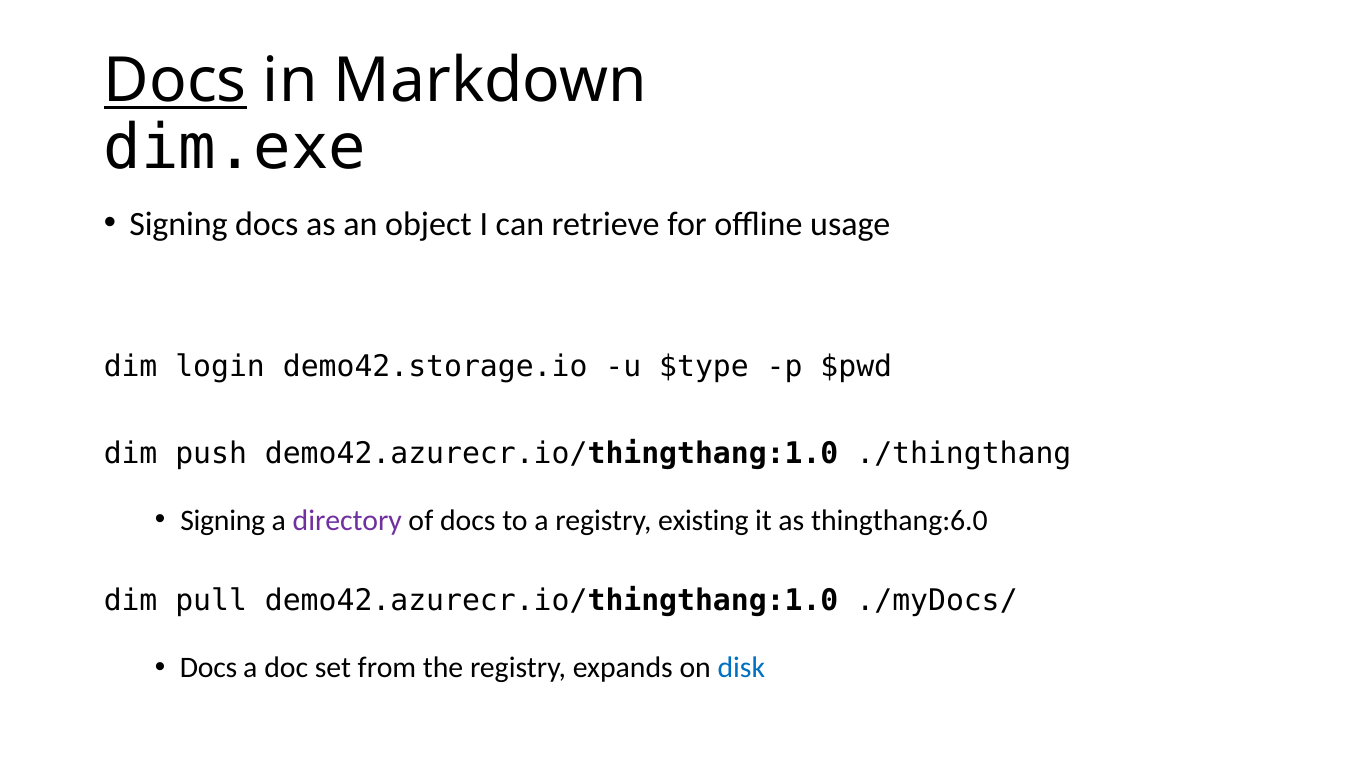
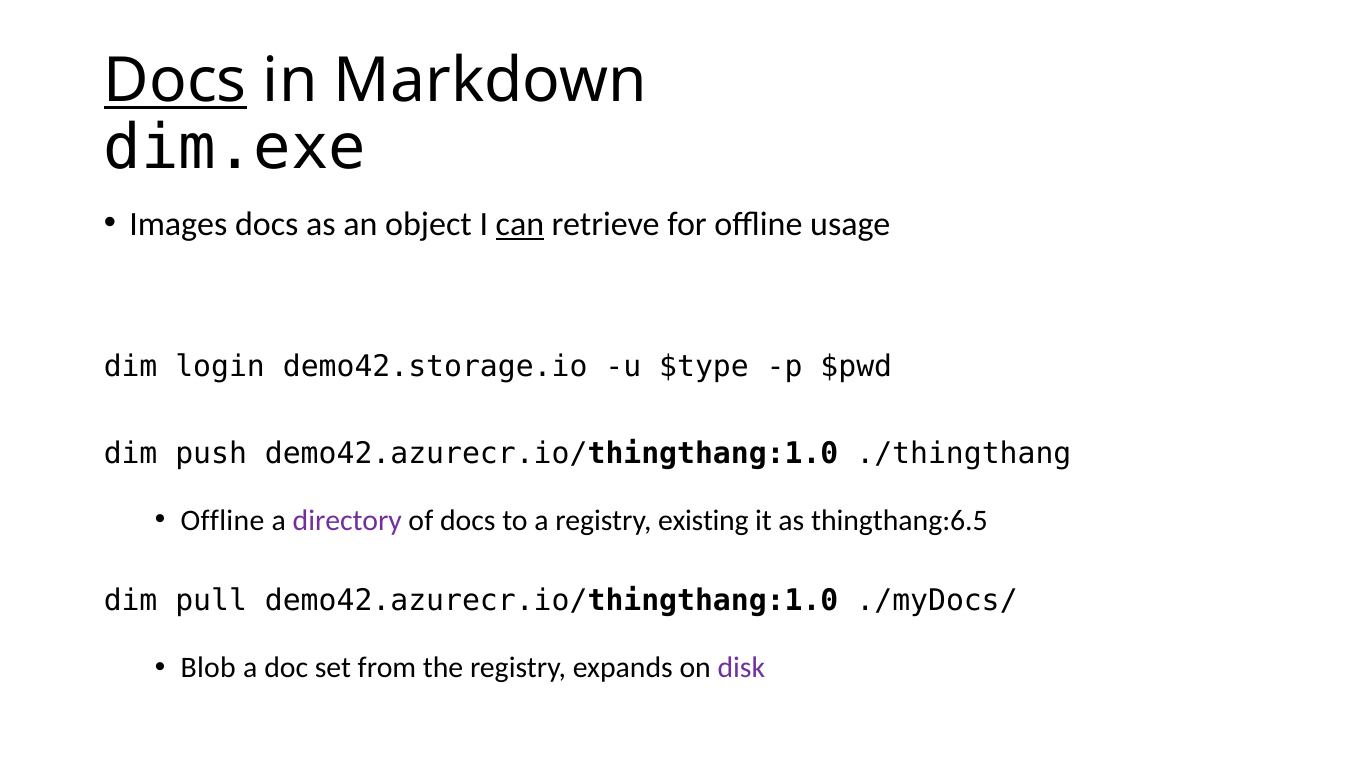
Signing at (178, 224): Signing -> Images
can underline: none -> present
Signing at (223, 521): Signing -> Offline
thingthang:6.0: thingthang:6.0 -> thingthang:6.5
Docs at (209, 669): Docs -> Blob
disk colour: blue -> purple
